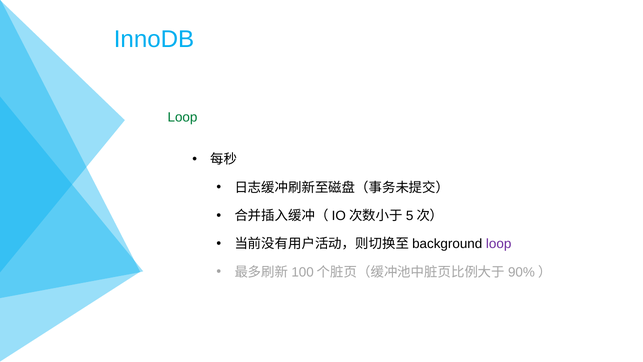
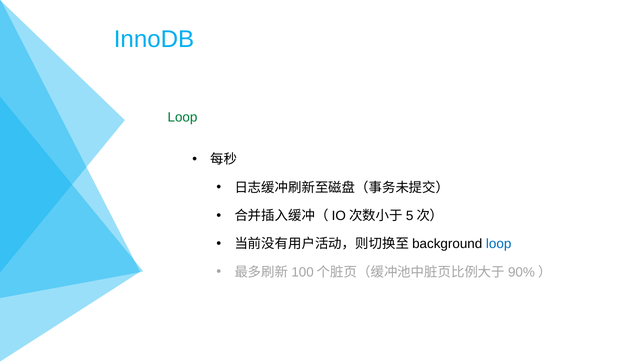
loop at (499, 244) colour: purple -> blue
